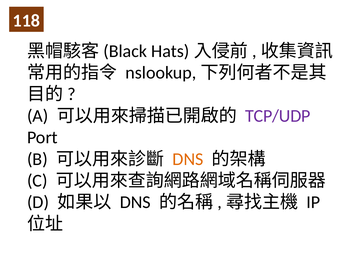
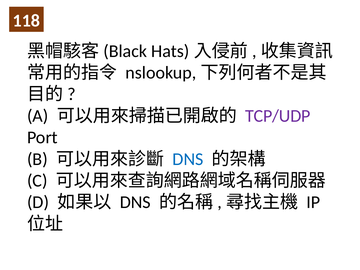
DNS at (188, 159) colour: orange -> blue
